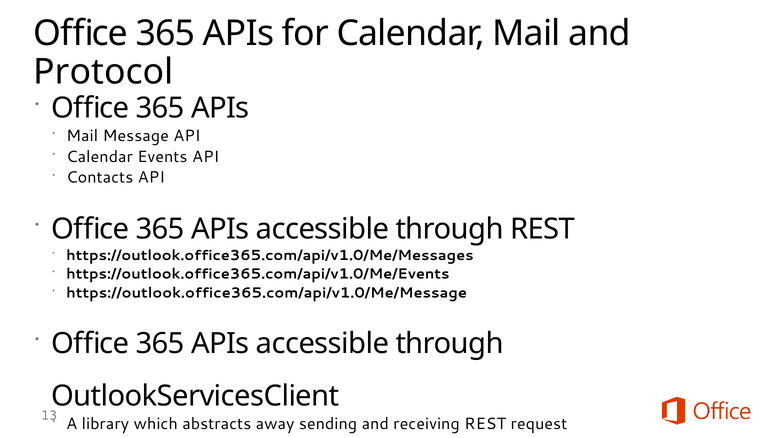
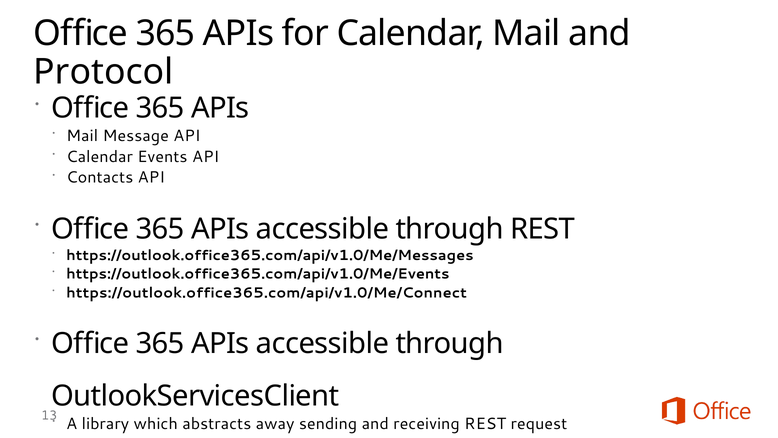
https://outlook.office365.com/api/v1.0/Me/Message: https://outlook.office365.com/api/v1.0/Me/Message -> https://outlook.office365.com/api/v1.0/Me/Connect
